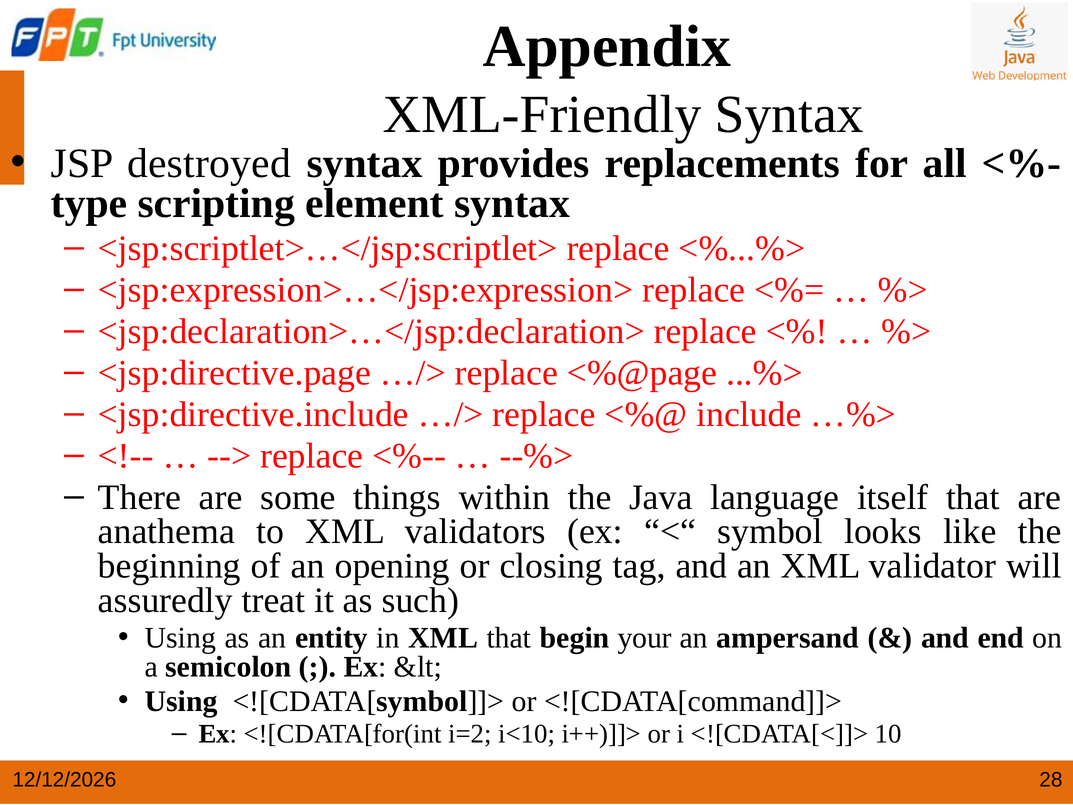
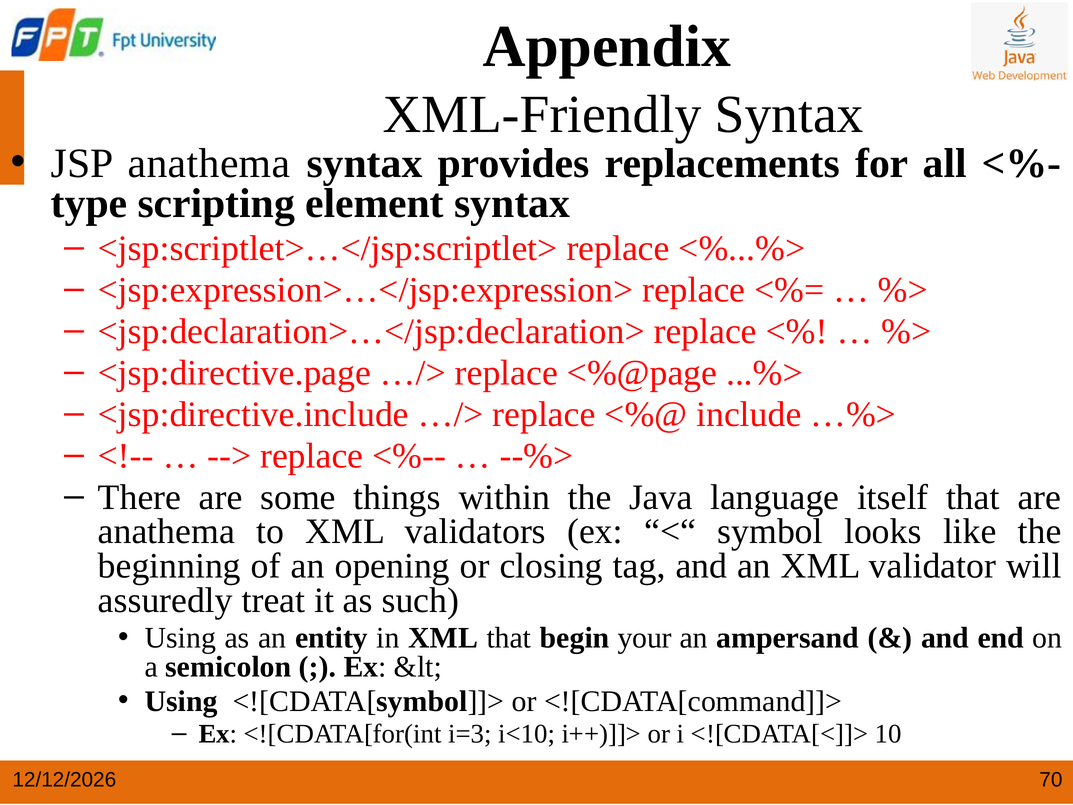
JSP destroyed: destroyed -> anathema
i=2: i=2 -> i=3
28: 28 -> 70
